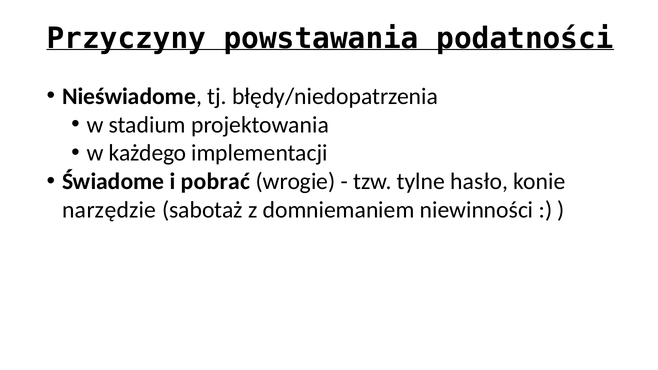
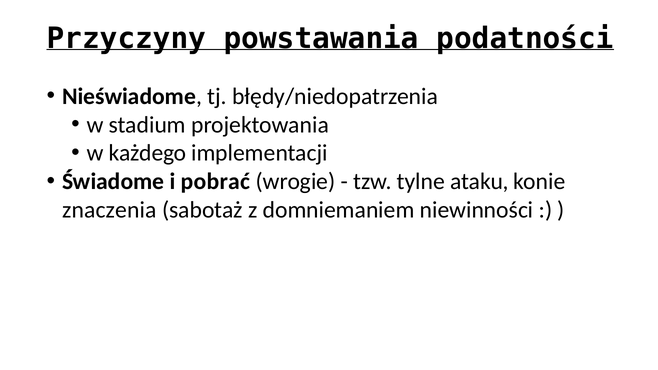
hasło: hasło -> ataku
narzędzie: narzędzie -> znaczenia
